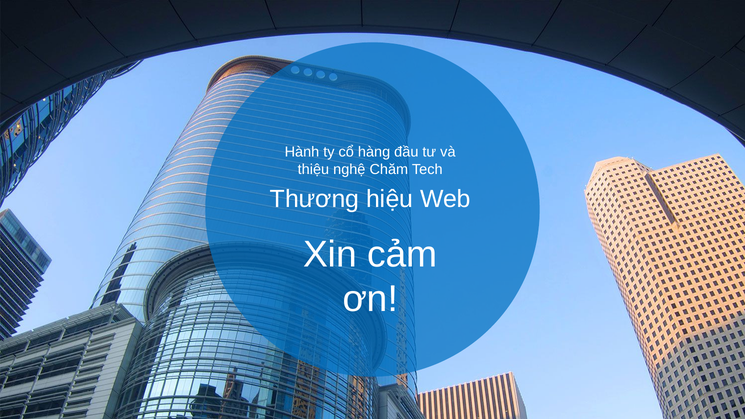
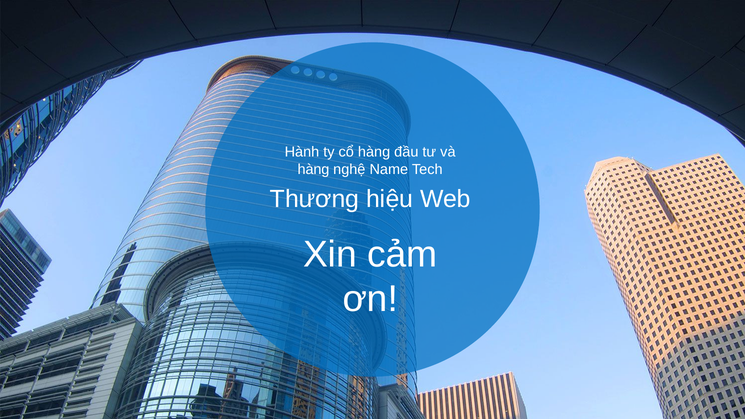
thiệu at (313, 170): thiệu -> hàng
Chăm: Chăm -> Name
